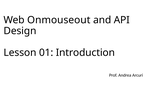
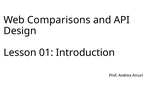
Onmouseout: Onmouseout -> Comparisons
